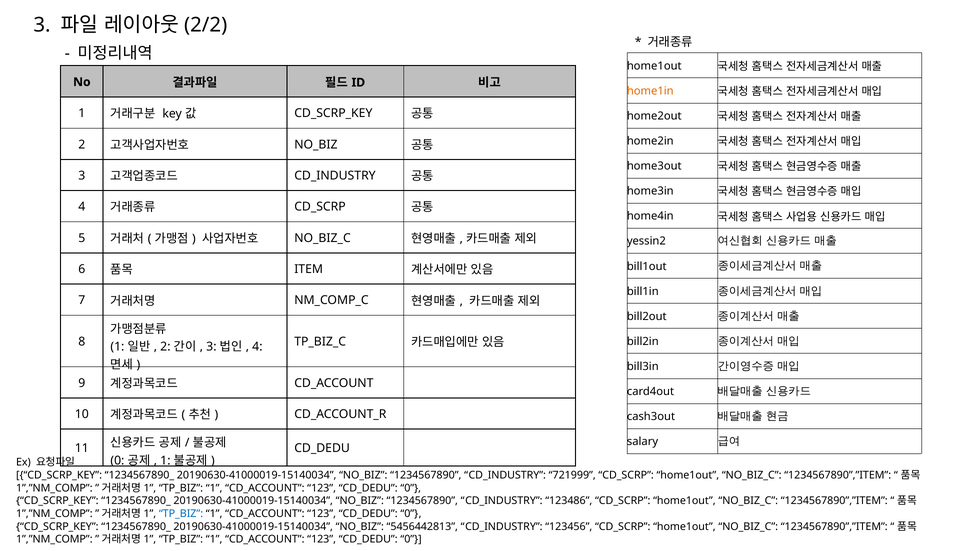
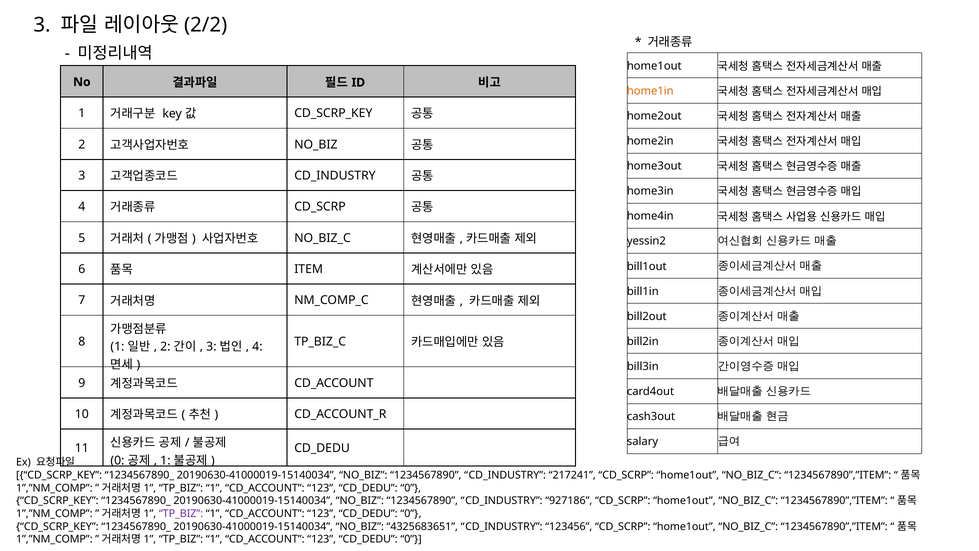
721999: 721999 -> 217241
123486: 123486 -> 927186
TP_BIZ at (181, 513) colour: blue -> purple
5456442813: 5456442813 -> 4325683651
